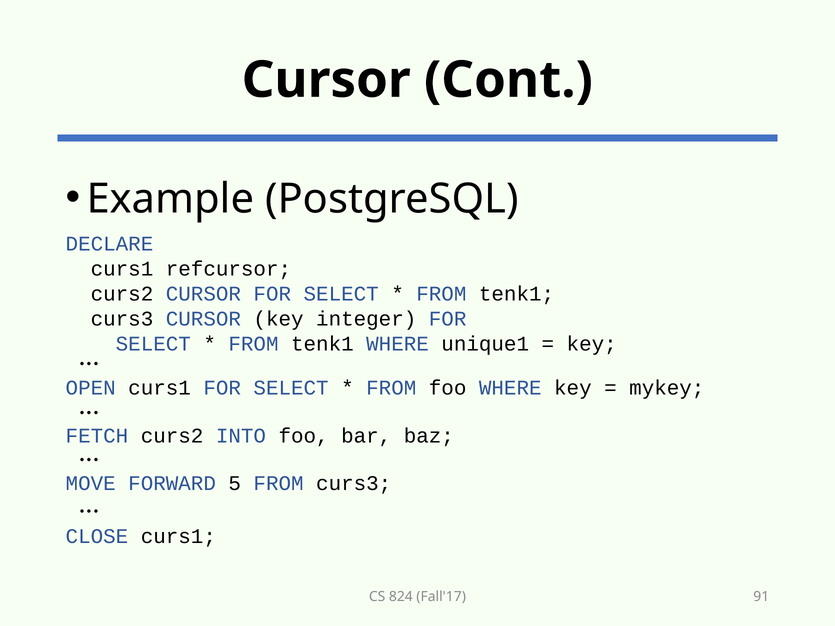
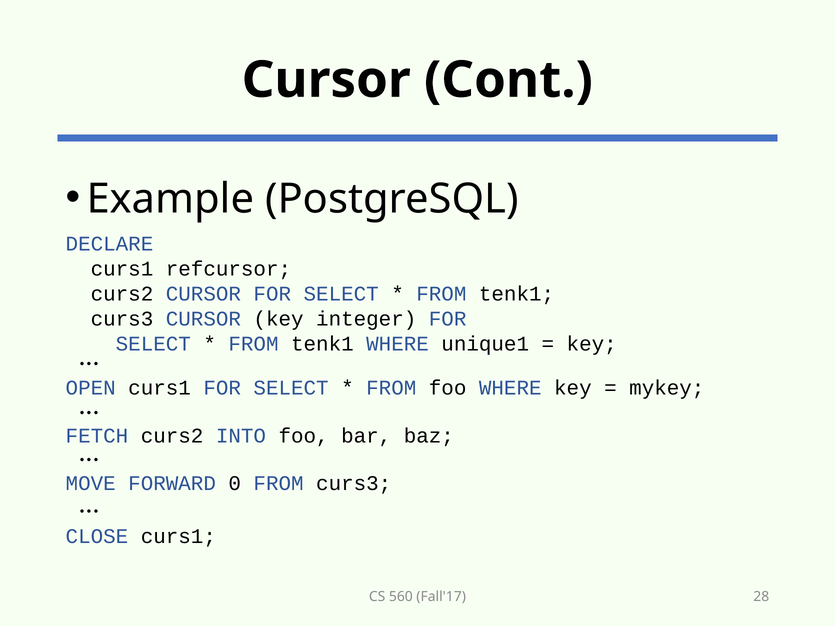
5: 5 -> 0
824: 824 -> 560
91: 91 -> 28
